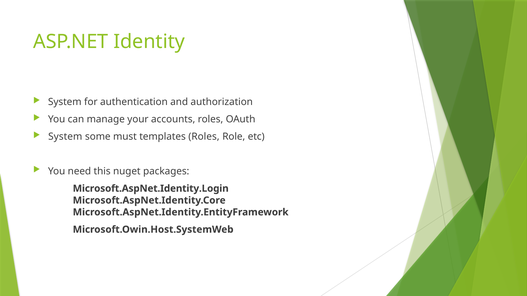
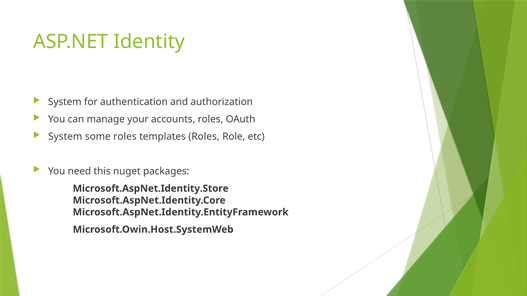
some must: must -> roles
Microsoft.AspNet.Identity.Login: Microsoft.AspNet.Identity.Login -> Microsoft.AspNet.Identity.Store
